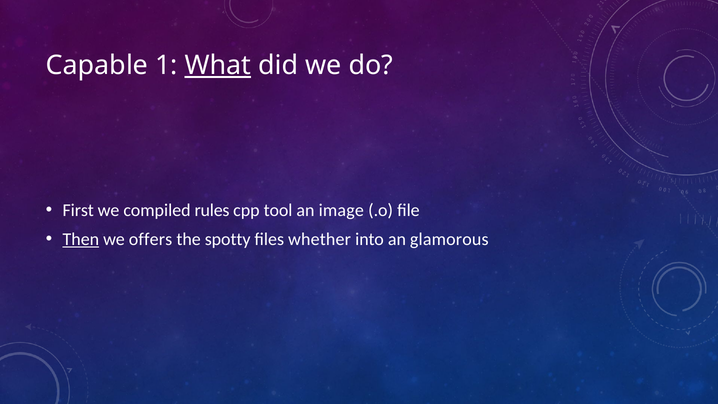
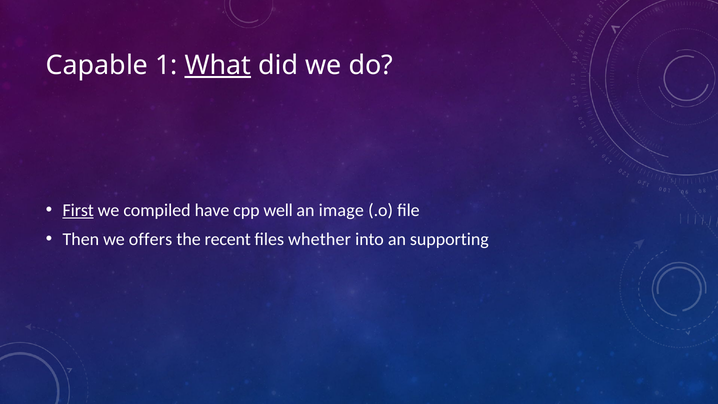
First underline: none -> present
rules: rules -> have
tool: tool -> well
Then underline: present -> none
spotty: spotty -> recent
glamorous: glamorous -> supporting
